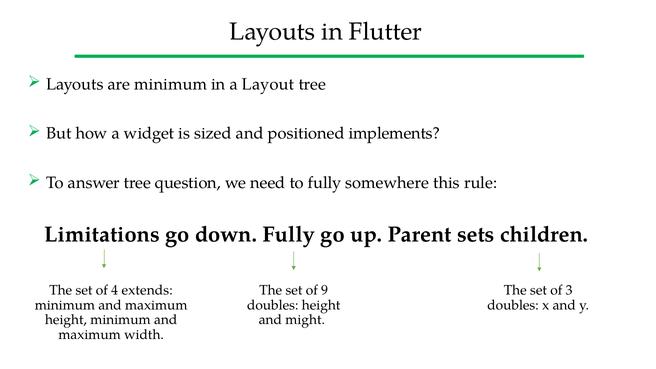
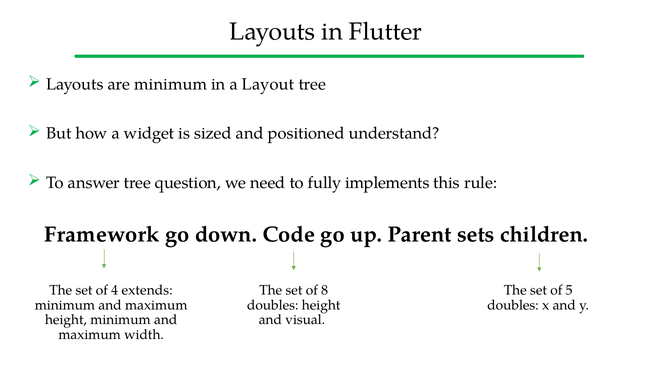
implements: implements -> understand
somewhere: somewhere -> implements
Limitations: Limitations -> Framework
down Fully: Fully -> Code
9: 9 -> 8
3: 3 -> 5
might: might -> visual
